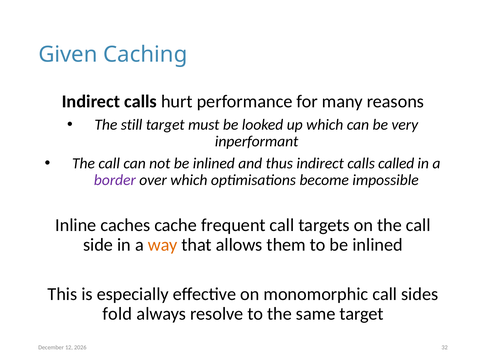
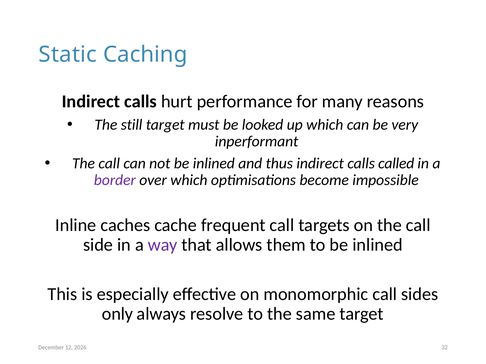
Given: Given -> Static
way colour: orange -> purple
fold: fold -> only
